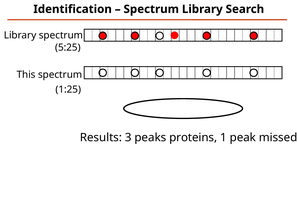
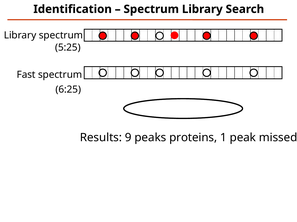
This: This -> Fast
1:25: 1:25 -> 6:25
3: 3 -> 9
